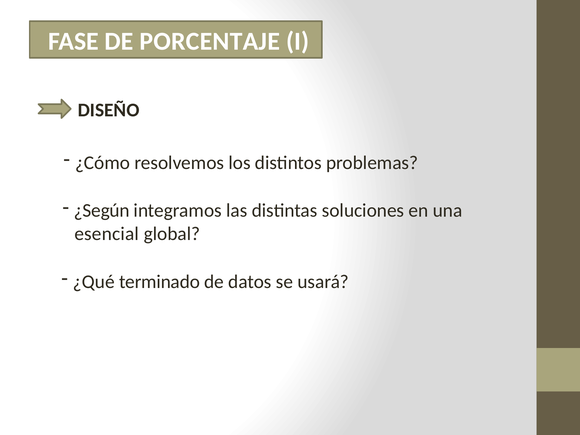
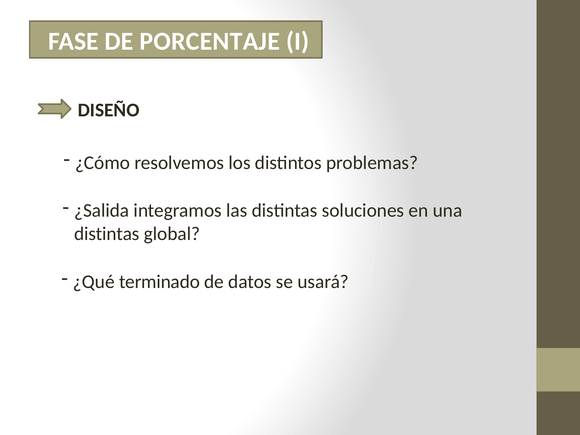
¿Según: ¿Según -> ¿Salida
esencial at (107, 234): esencial -> distintas
